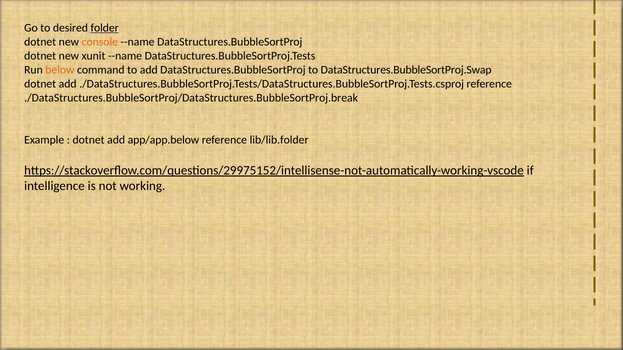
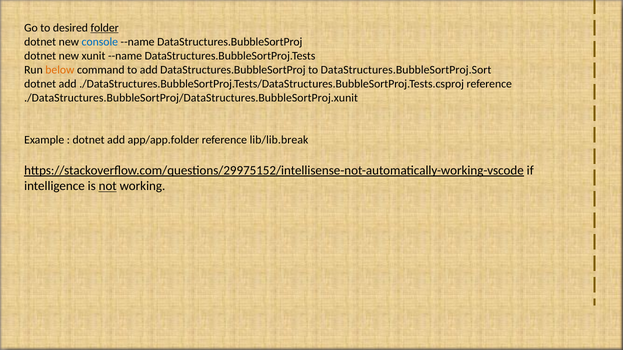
console colour: orange -> blue
DataStructures.BubbleSortProj.Swap: DataStructures.BubbleSortProj.Swap -> DataStructures.BubbleSortProj.Sort
./DataStructures.BubbleSortProj/DataStructures.BubbleSortProj.break: ./DataStructures.BubbleSortProj/DataStructures.BubbleSortProj.break -> ./DataStructures.BubbleSortProj/DataStructures.BubbleSortProj.xunit
app/app.below: app/app.below -> app/app.folder
lib/lib.folder: lib/lib.folder -> lib/lib.break
not underline: none -> present
